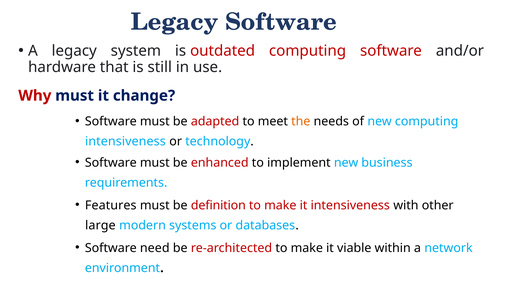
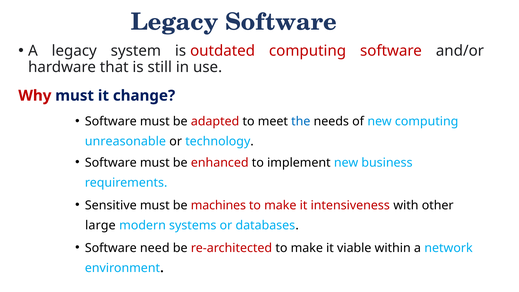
the colour: orange -> blue
intensiveness at (125, 141): intensiveness -> unreasonable
Features: Features -> Sensitive
definition: definition -> machines
